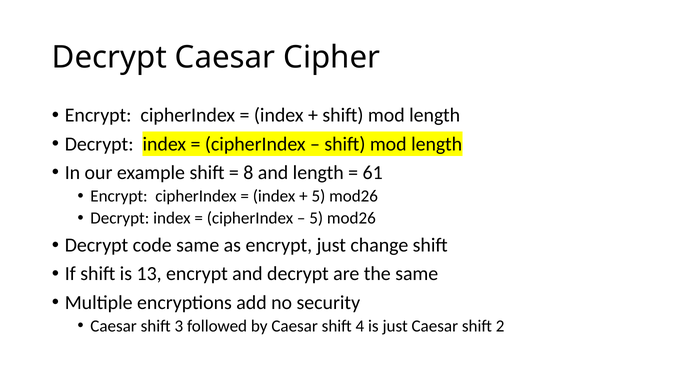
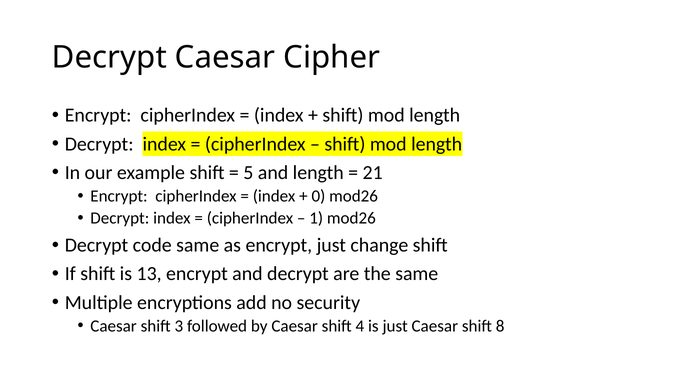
8: 8 -> 5
61: 61 -> 21
5 at (318, 196): 5 -> 0
5 at (316, 218): 5 -> 1
2: 2 -> 8
